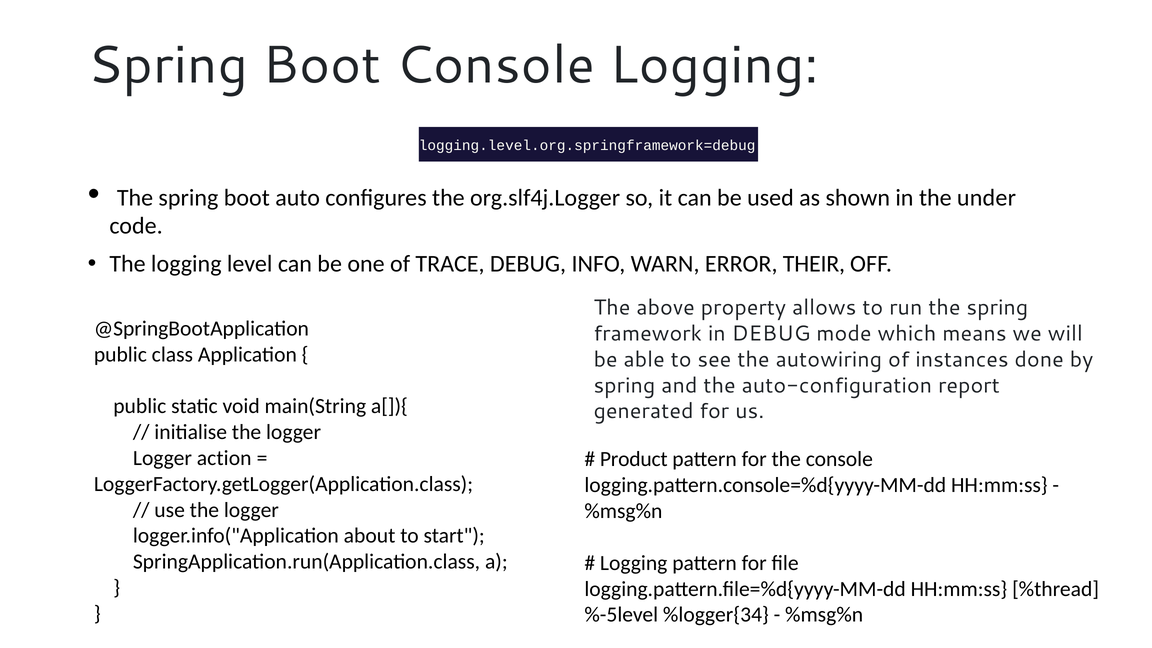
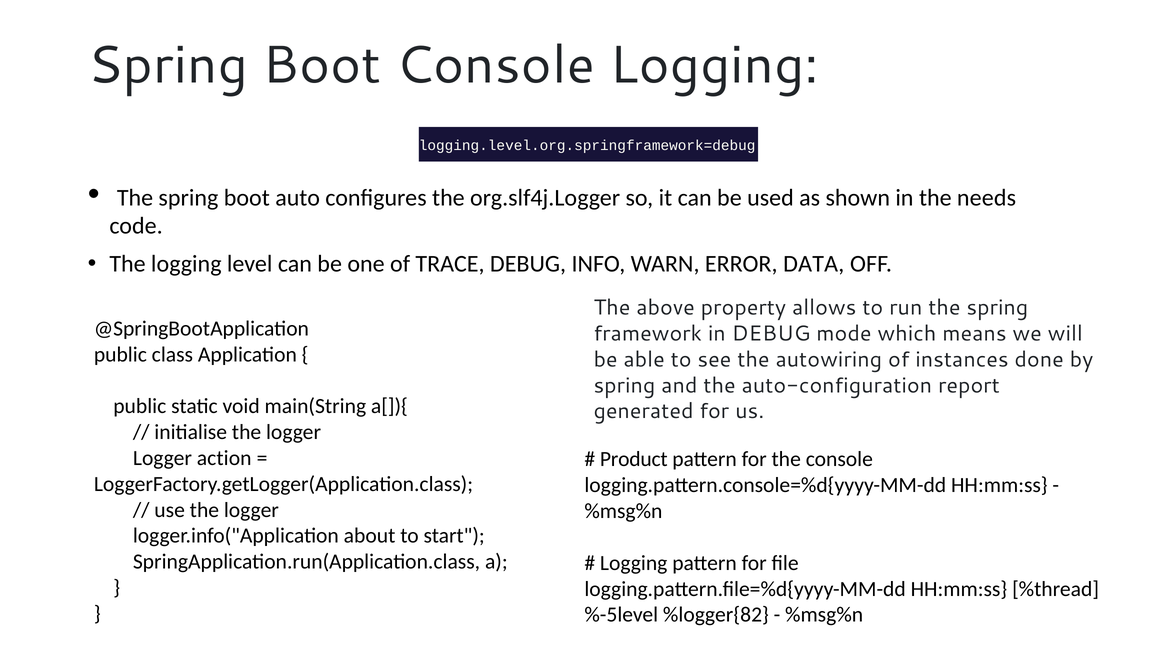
under: under -> needs
THEIR: THEIR -> DATA
%logger{34: %logger{34 -> %logger{82
